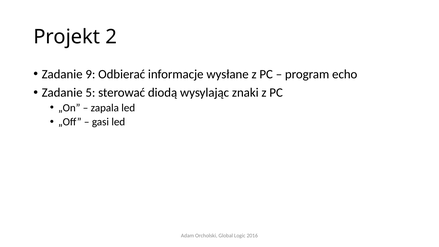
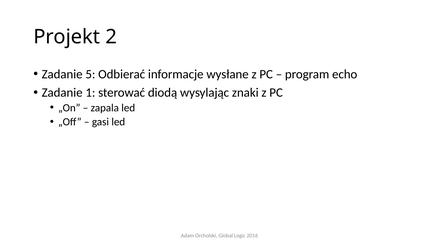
9: 9 -> 5
5: 5 -> 1
